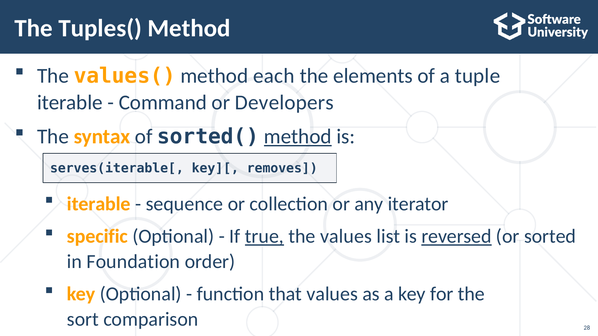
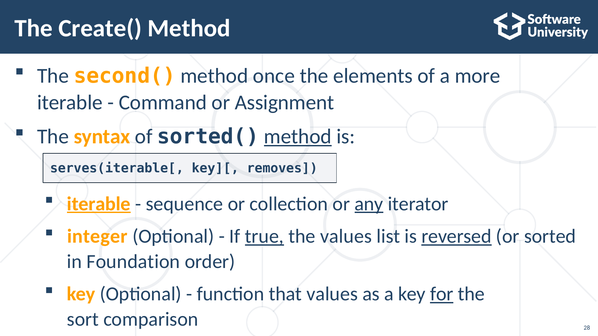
Tuples(: Tuples( -> Create(
values(: values( -> second(
each: each -> once
tuple: tuple -> more
Developers: Developers -> Assignment
iterable at (99, 204) underline: none -> present
any underline: none -> present
specific: specific -> integer
for underline: none -> present
